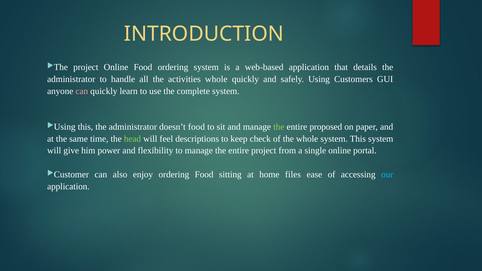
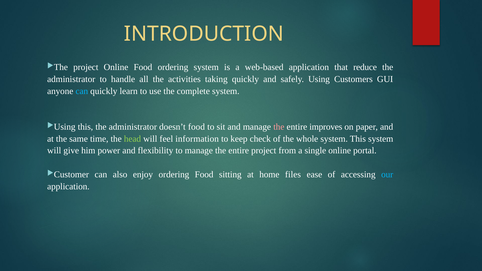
details: details -> reduce
activities whole: whole -> taking
can at (82, 91) colour: pink -> light blue
the at (279, 127) colour: light green -> pink
proposed: proposed -> improves
descriptions: descriptions -> information
